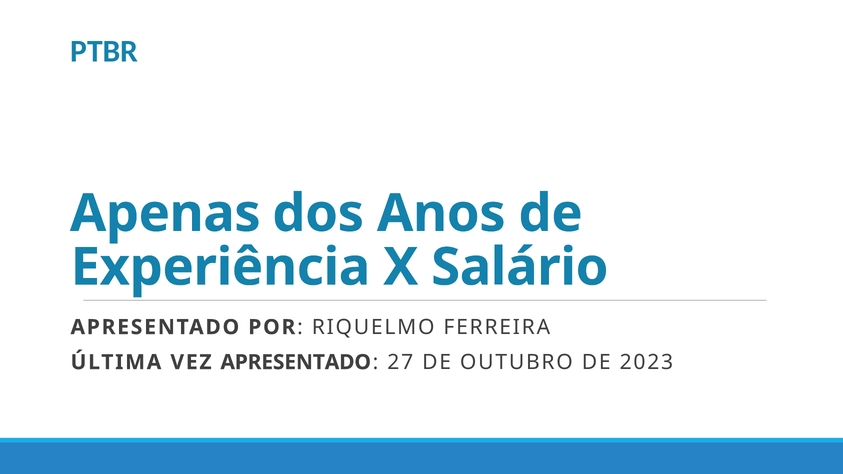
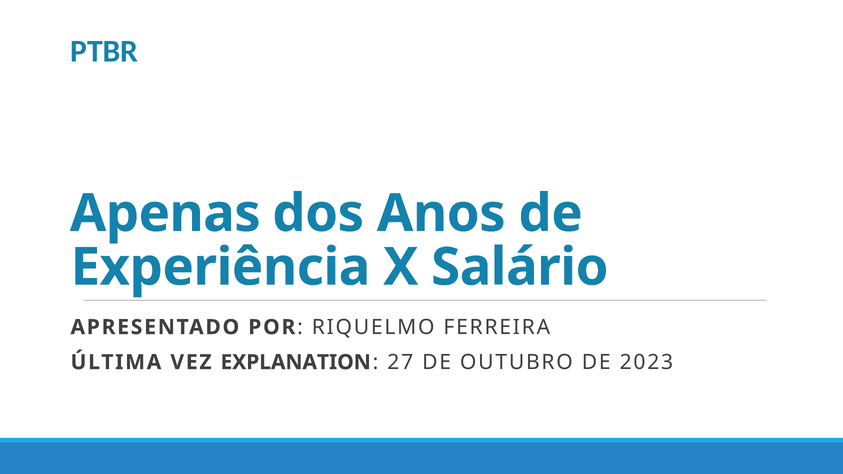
VEZ APRESENTADO: APRESENTADO -> EXPLANATION
